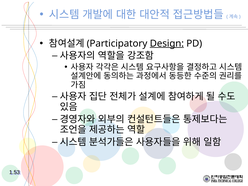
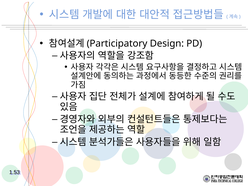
Design underline: present -> none
